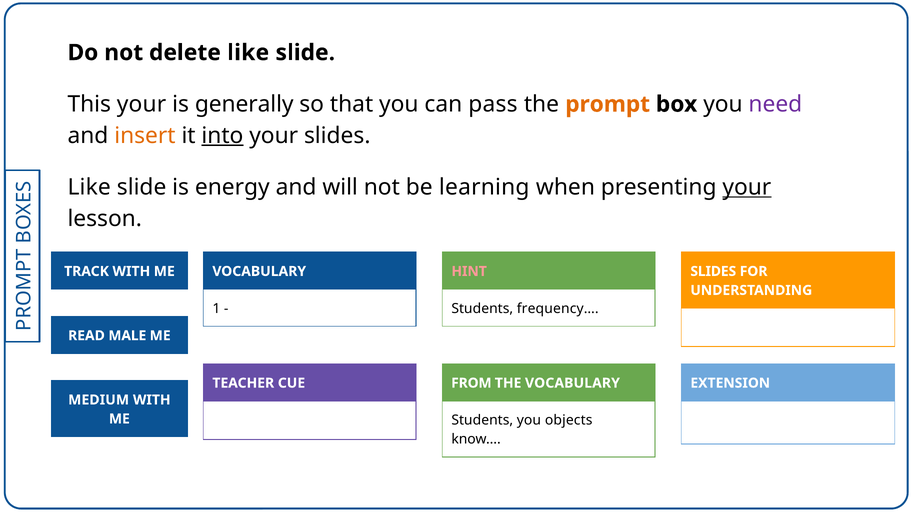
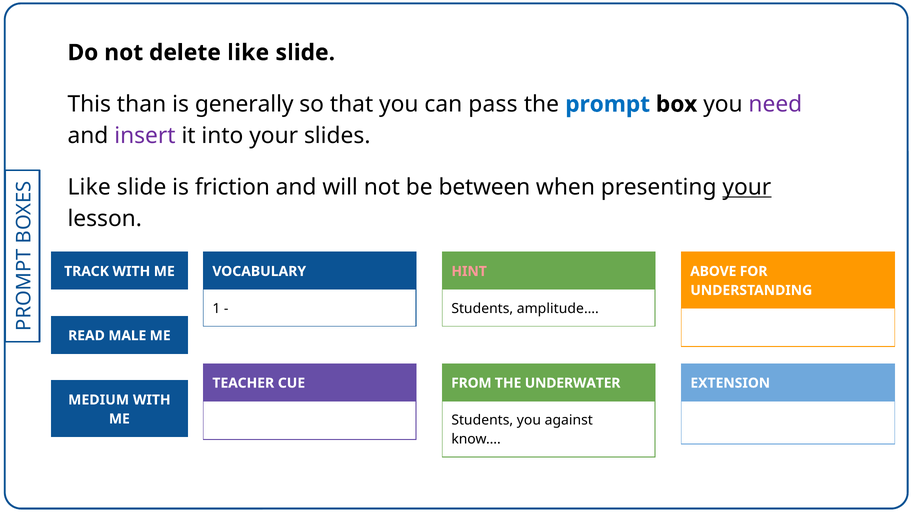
This your: your -> than
prompt colour: orange -> blue
insert colour: orange -> purple
into underline: present -> none
energy: energy -> friction
learning: learning -> between
SLIDES at (713, 272): SLIDES -> ABOVE
frequency…: frequency… -> amplitude…
THE VOCABULARY: VOCABULARY -> UNDERWATER
objects: objects -> against
